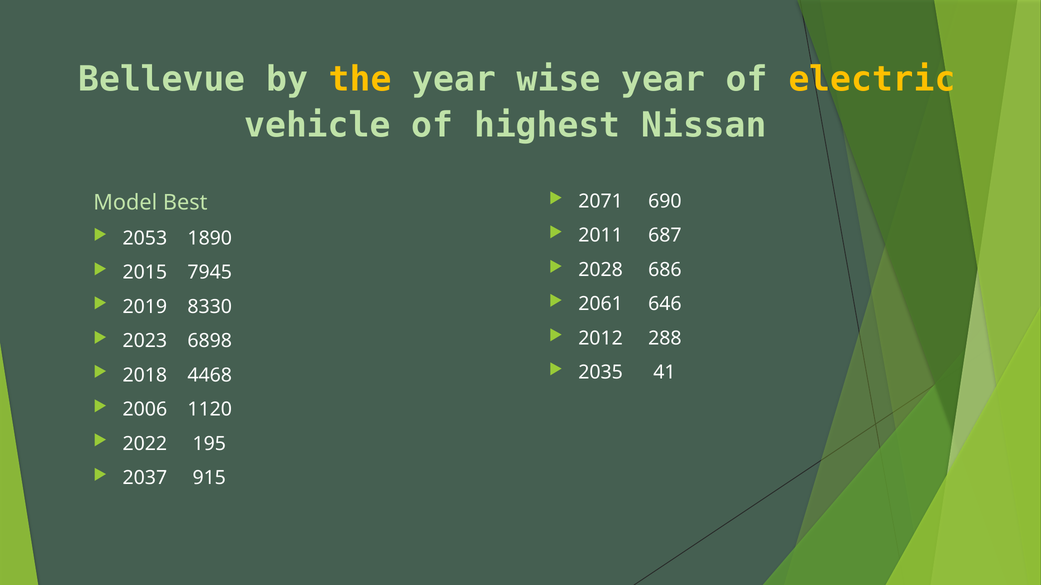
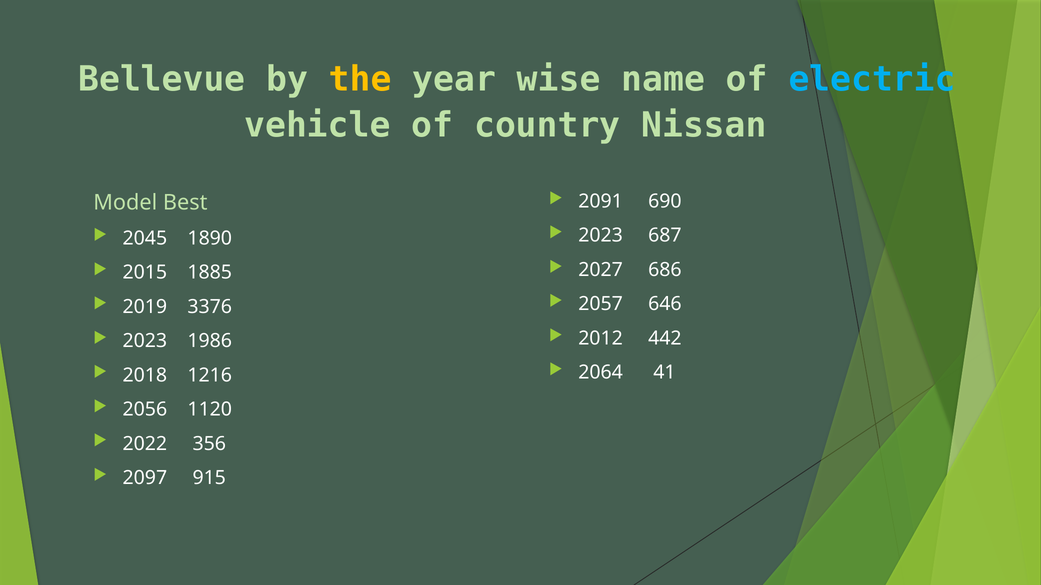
wise year: year -> name
electric colour: yellow -> light blue
highest: highest -> country
2071: 2071 -> 2091
2011 at (601, 236): 2011 -> 2023
2053: 2053 -> 2045
2028: 2028 -> 2027
7945: 7945 -> 1885
2061: 2061 -> 2057
8330: 8330 -> 3376
288: 288 -> 442
6898: 6898 -> 1986
2035: 2035 -> 2064
4468: 4468 -> 1216
2006: 2006 -> 2056
195: 195 -> 356
2037: 2037 -> 2097
